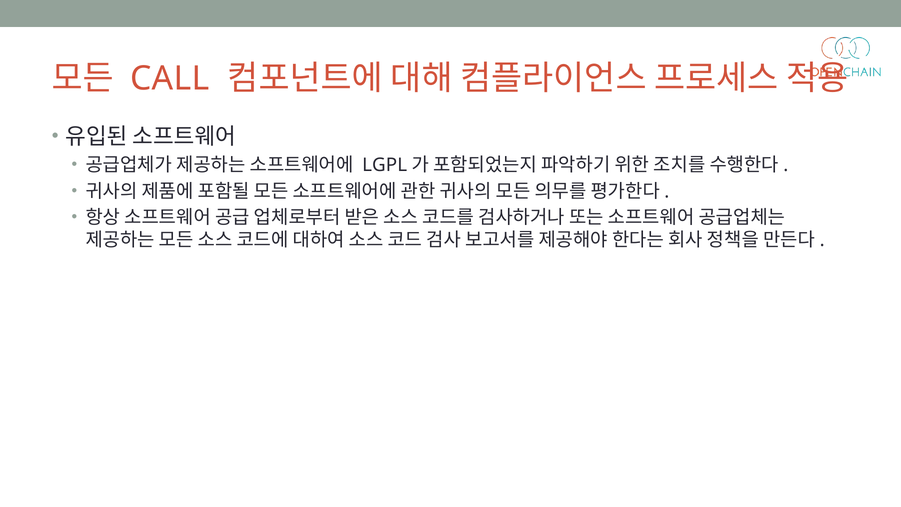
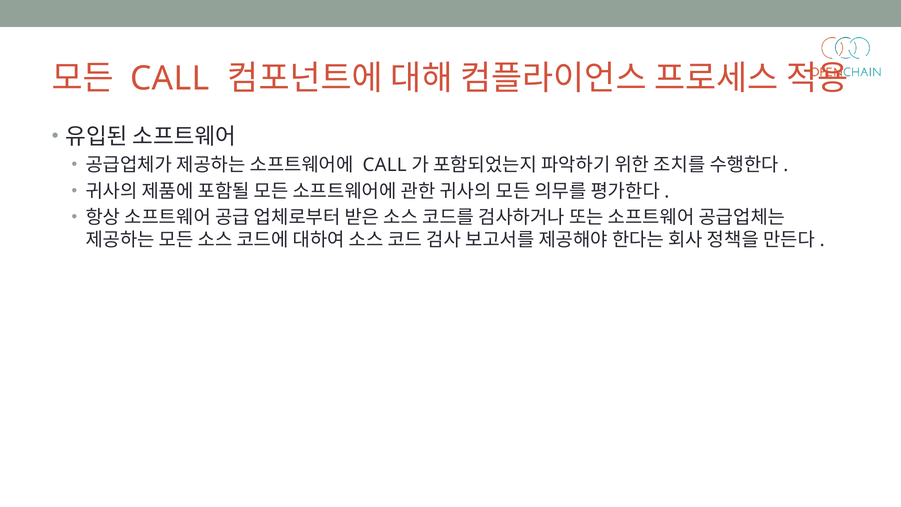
LGPL at (385, 165): LGPL -> CALL
